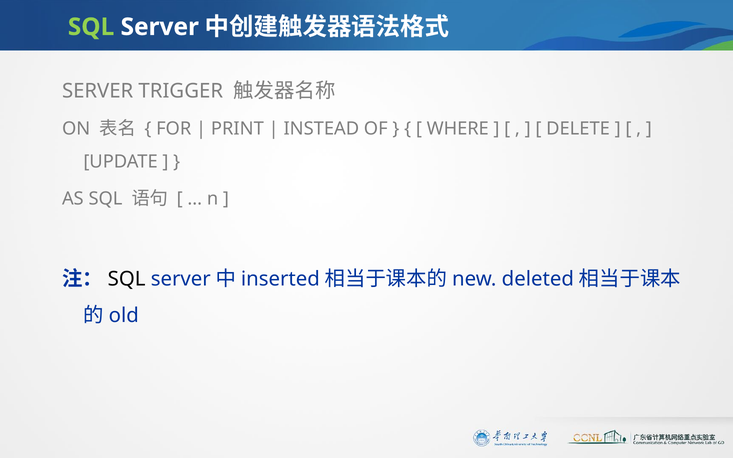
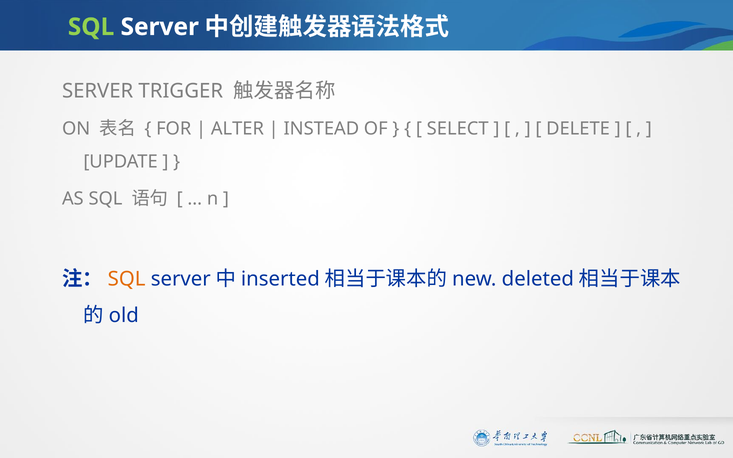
PRINT: PRINT -> ALTER
WHERE: WHERE -> SELECT
SQL at (127, 279) colour: black -> orange
